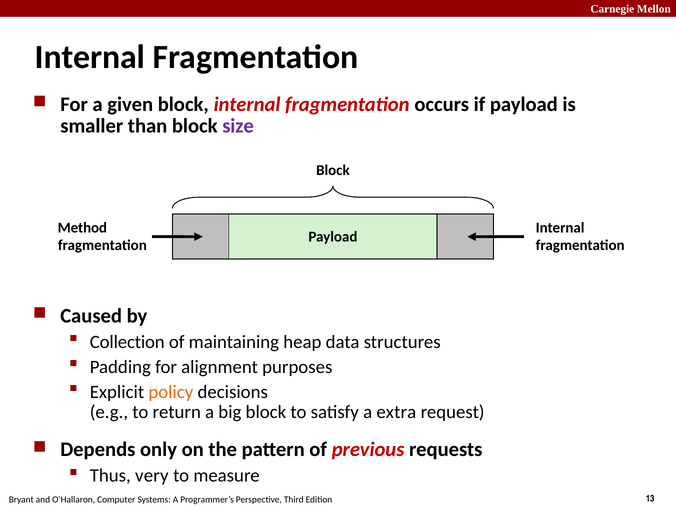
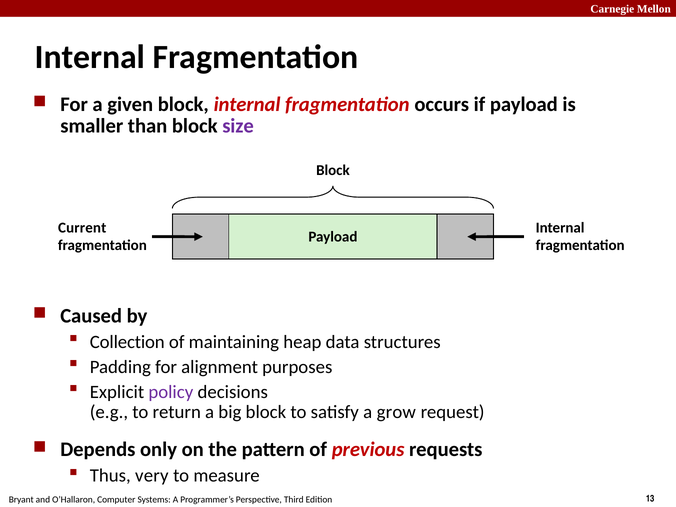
Method: Method -> Current
policy colour: orange -> purple
extra: extra -> grow
